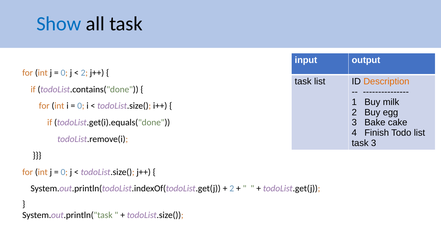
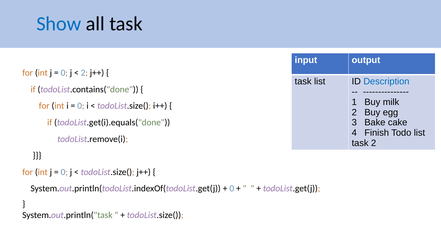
Description colour: orange -> blue
task 3: 3 -> 2
2 at (232, 189): 2 -> 0
